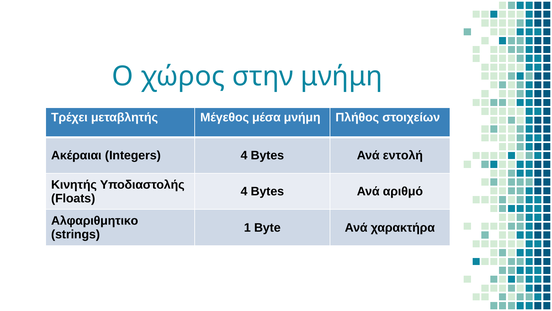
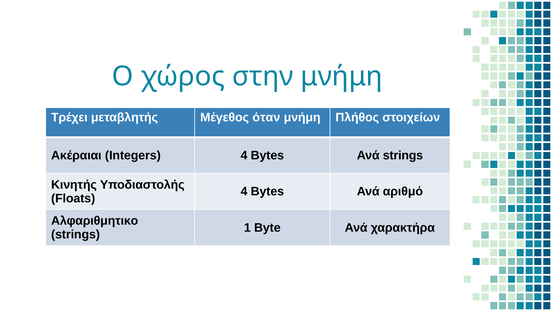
μέσα: μέσα -> όταν
Ανά εντολή: εντολή -> strings
